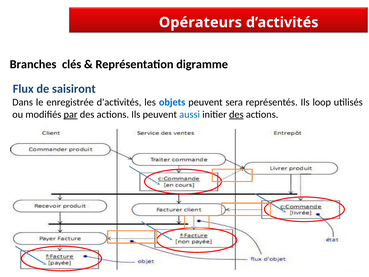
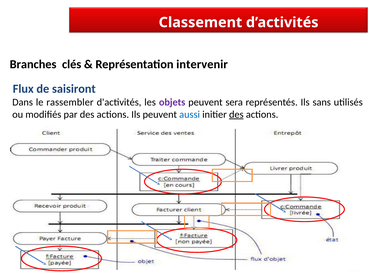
Opérateurs: Opérateurs -> Classement
digramme: digramme -> intervenir
enregistrée: enregistrée -> rassembler
objets colour: blue -> purple
loop: loop -> sans
par underline: present -> none
